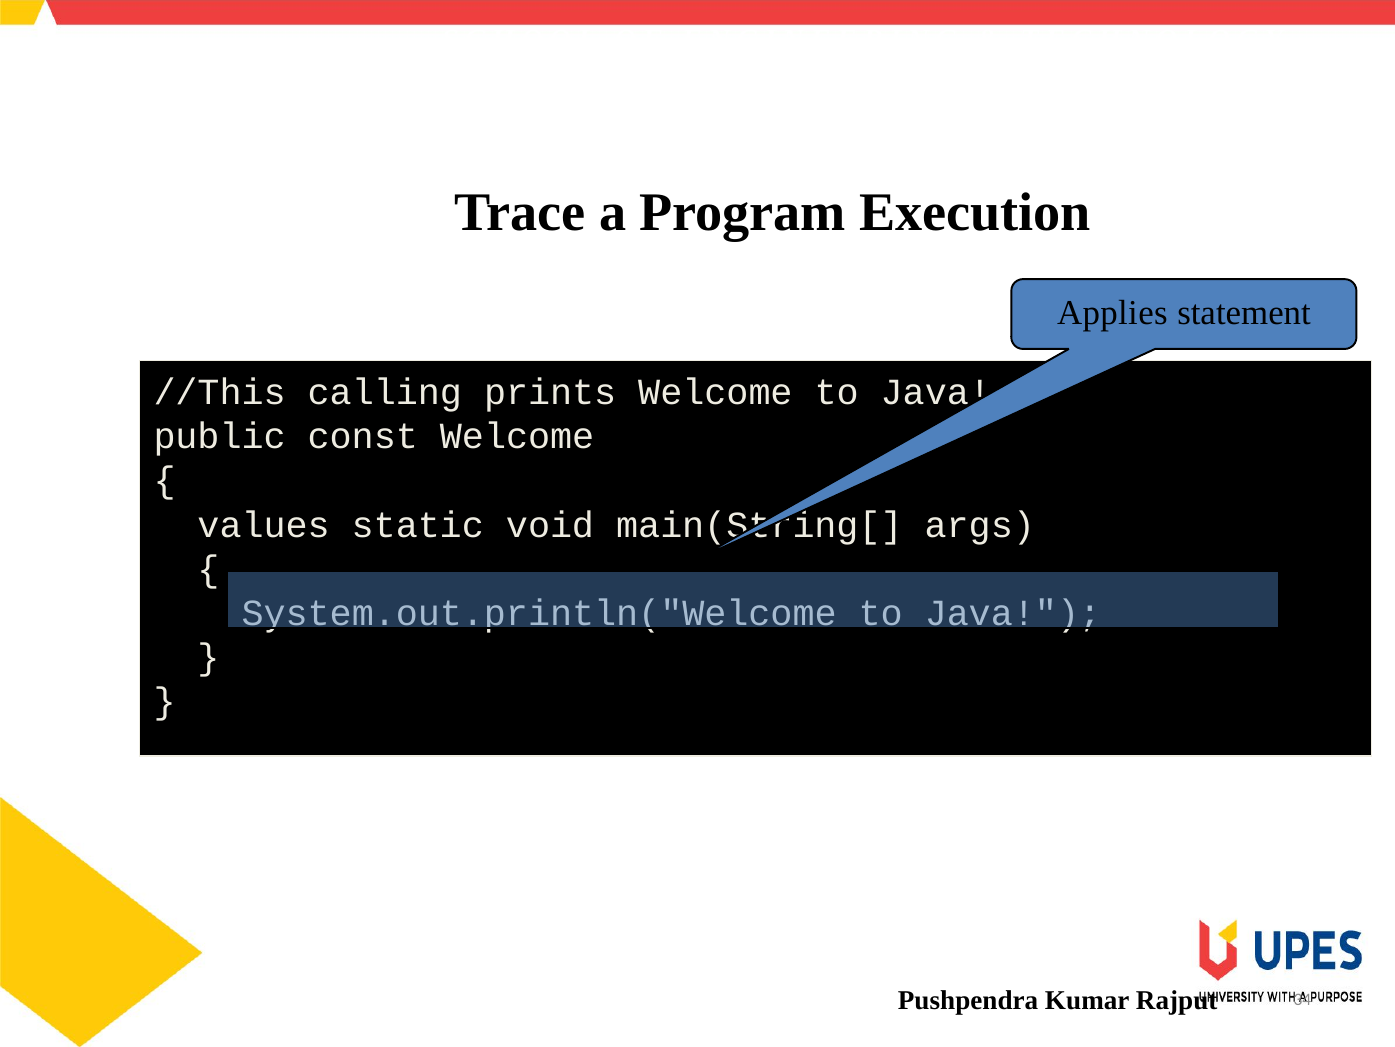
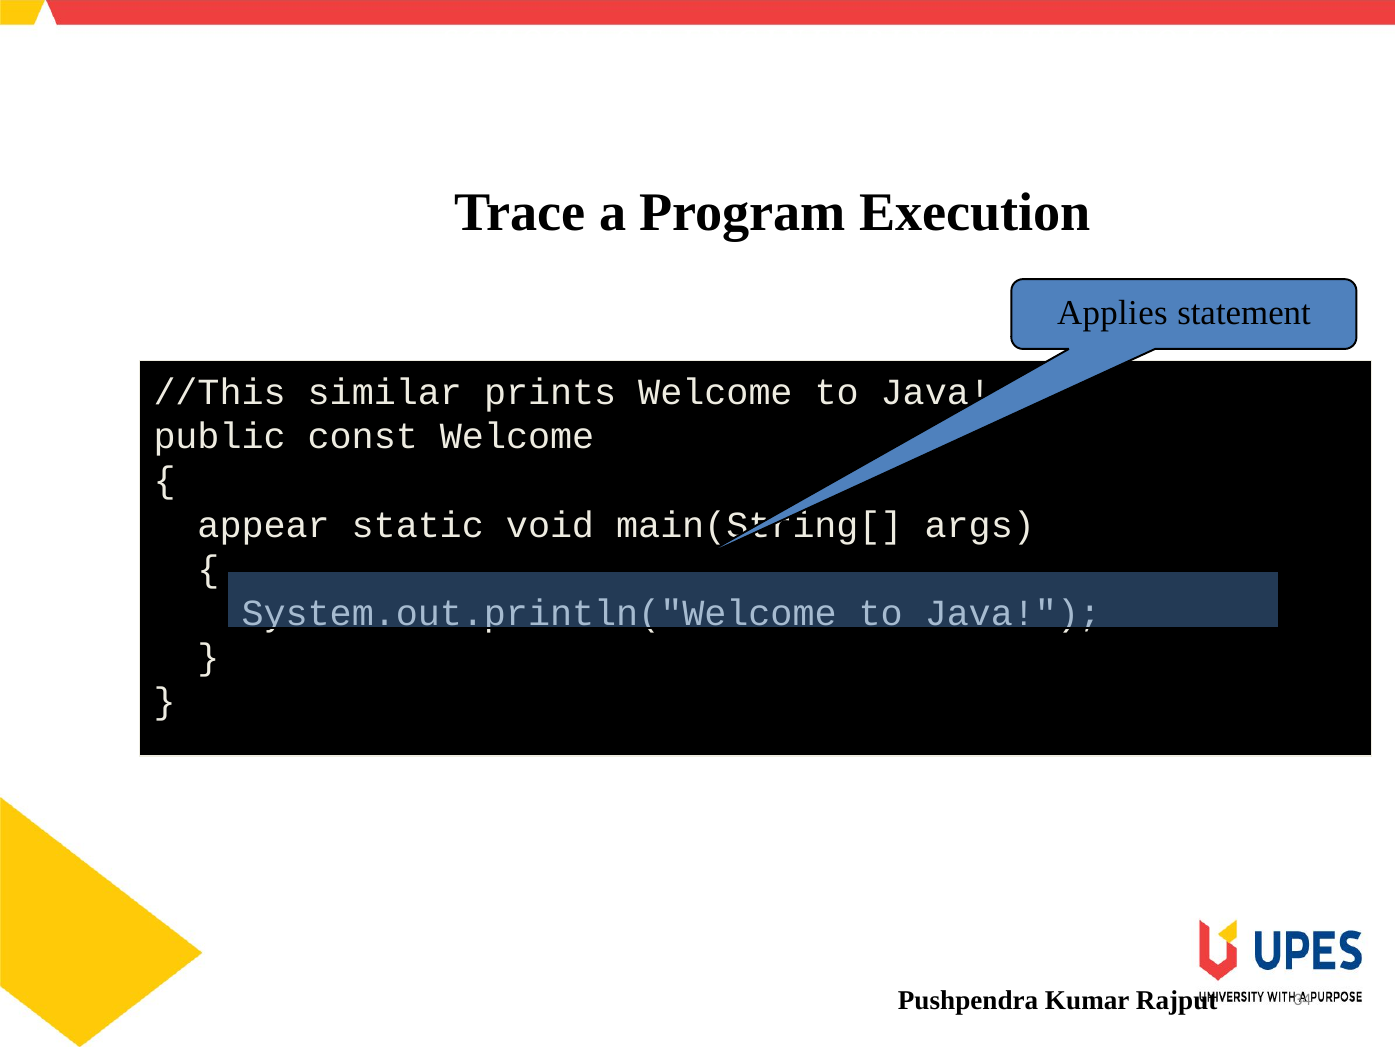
calling: calling -> similar
values: values -> appear
